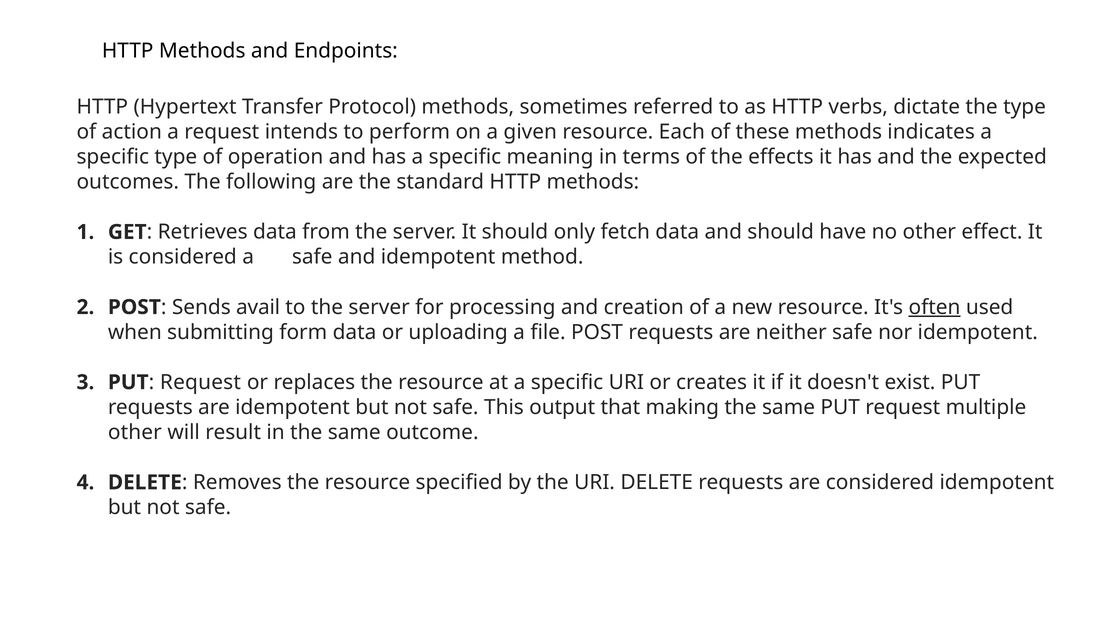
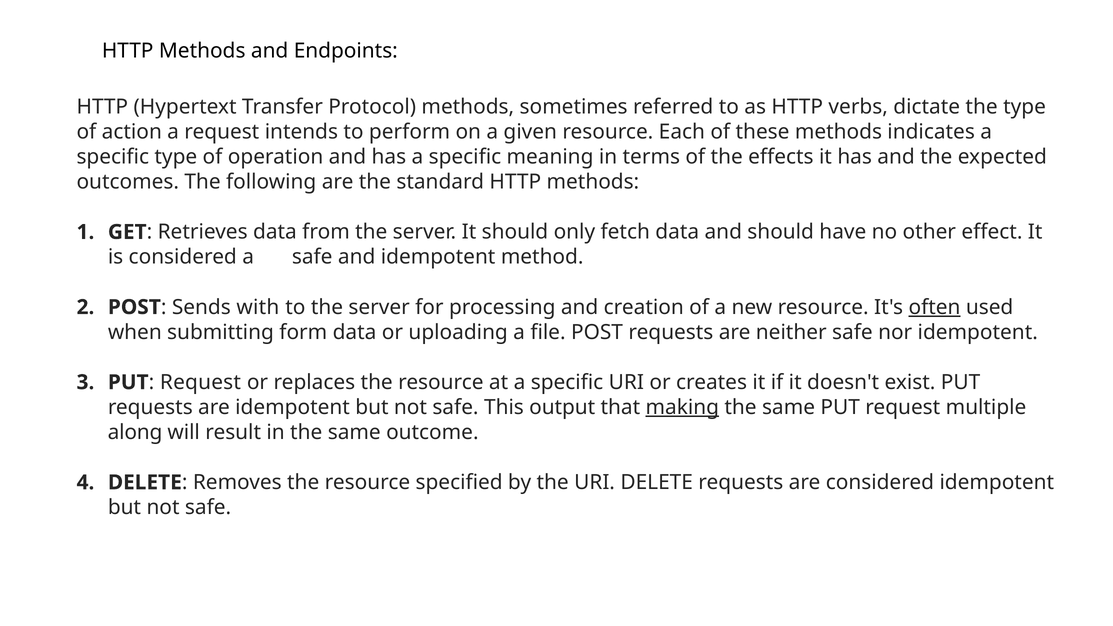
avail: avail -> with
making underline: none -> present
other at (135, 432): other -> along
